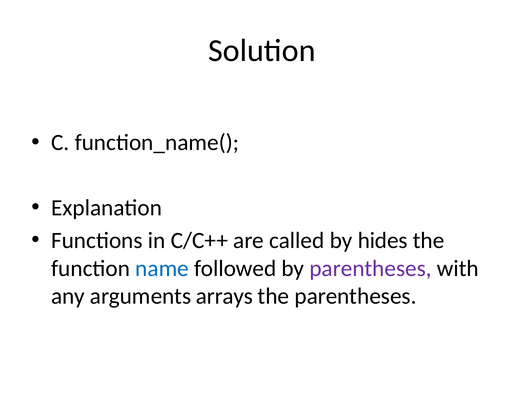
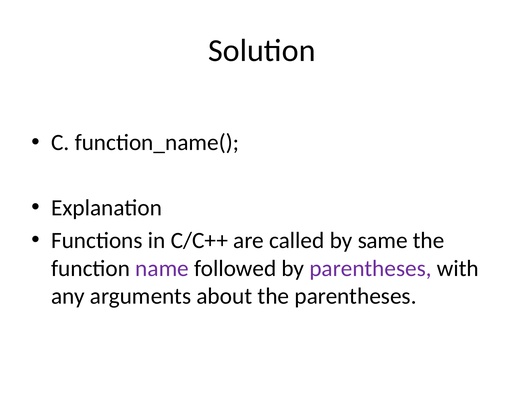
hides: hides -> same
name colour: blue -> purple
arrays: arrays -> about
